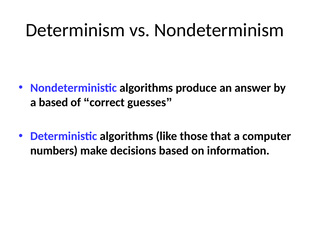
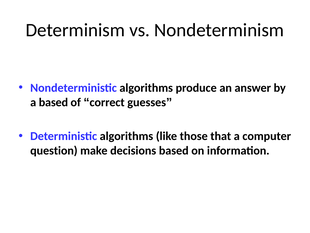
numbers: numbers -> question
